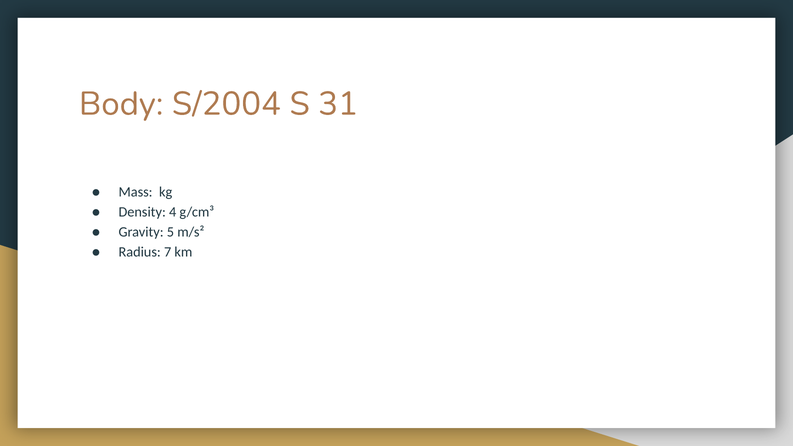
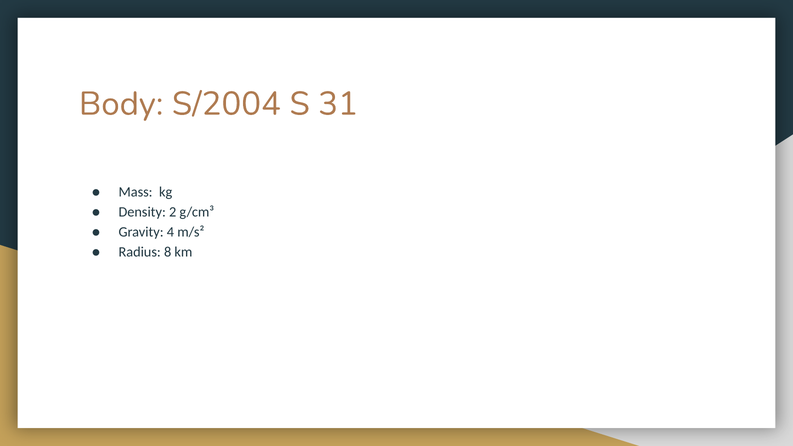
4: 4 -> 2
5: 5 -> 4
7: 7 -> 8
